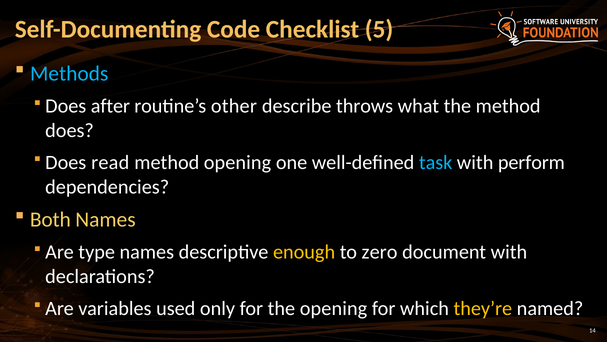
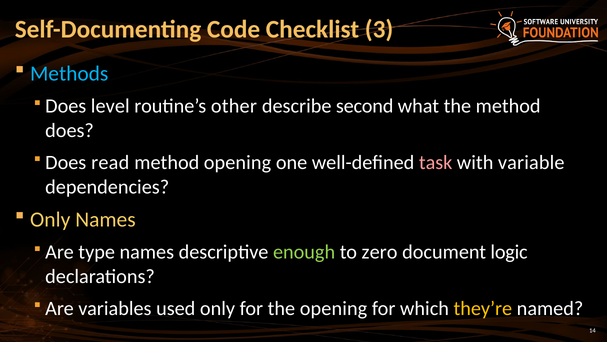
5: 5 -> 3
after: after -> level
throws: throws -> second
task colour: light blue -> pink
perform: perform -> variable
Both at (50, 219): Both -> Only
enough colour: yellow -> light green
document with: with -> logic
